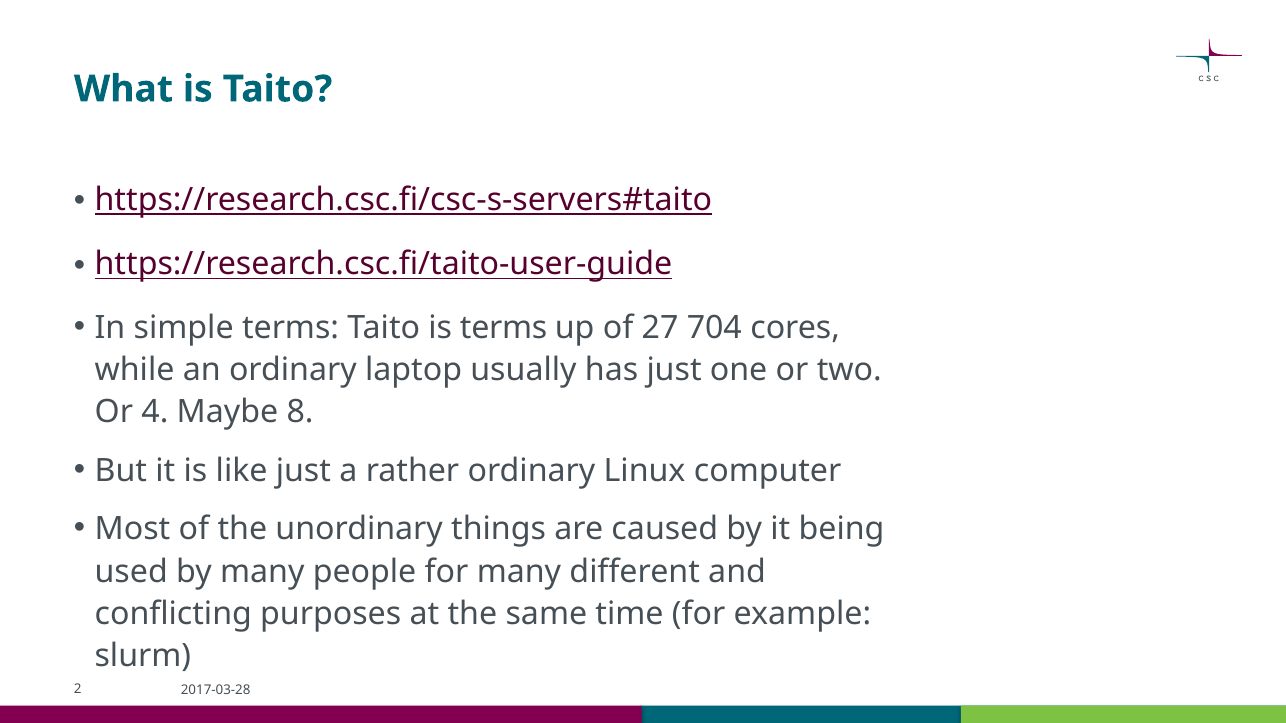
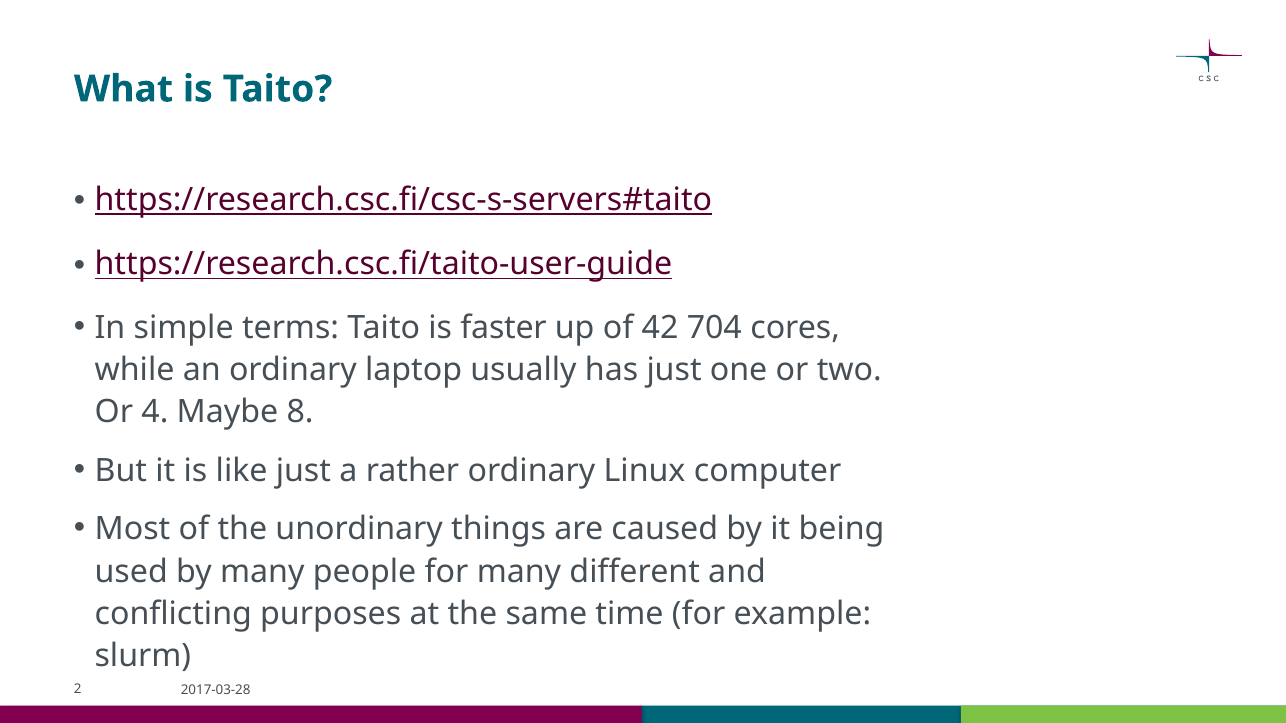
is terms: terms -> faster
27: 27 -> 42
